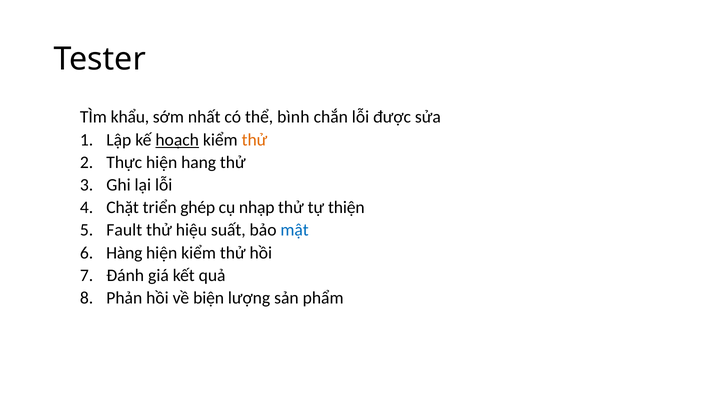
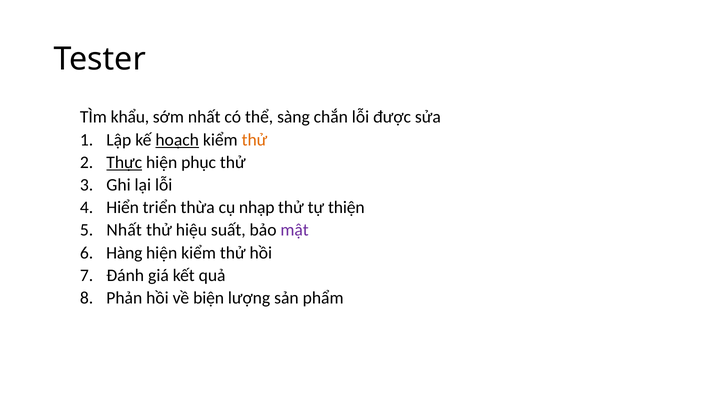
bình: bình -> sàng
Thực underline: none -> present
hang: hang -> phục
Chặt: Chặt -> Hiển
ghép: ghép -> thừa
Fault at (124, 230): Fault -> Nhất
mật colour: blue -> purple
